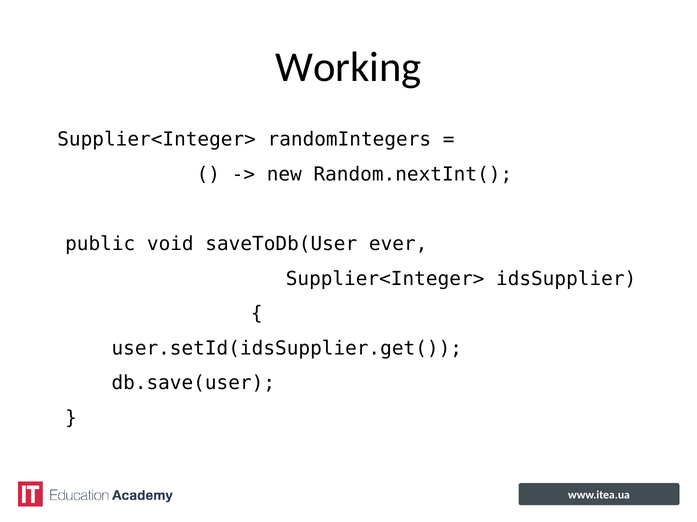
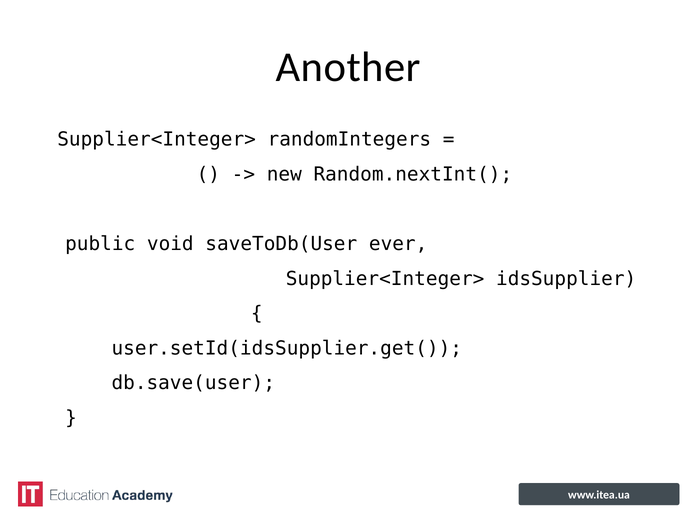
Working: Working -> Another
